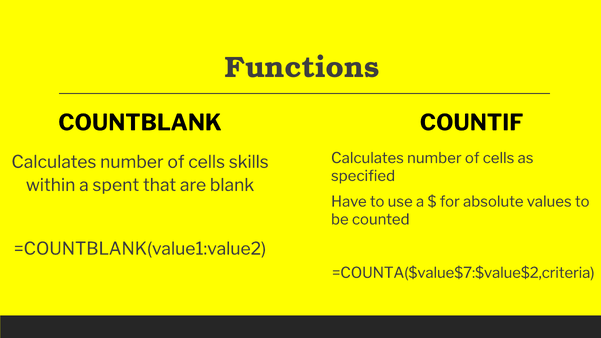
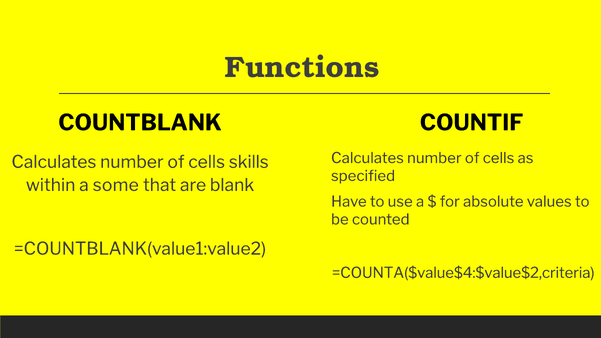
spent: spent -> some
=COUNTA($value$7:$value$2,criteria: =COUNTA($value$7:$value$2,criteria -> =COUNTA($value$4:$value$2,criteria
